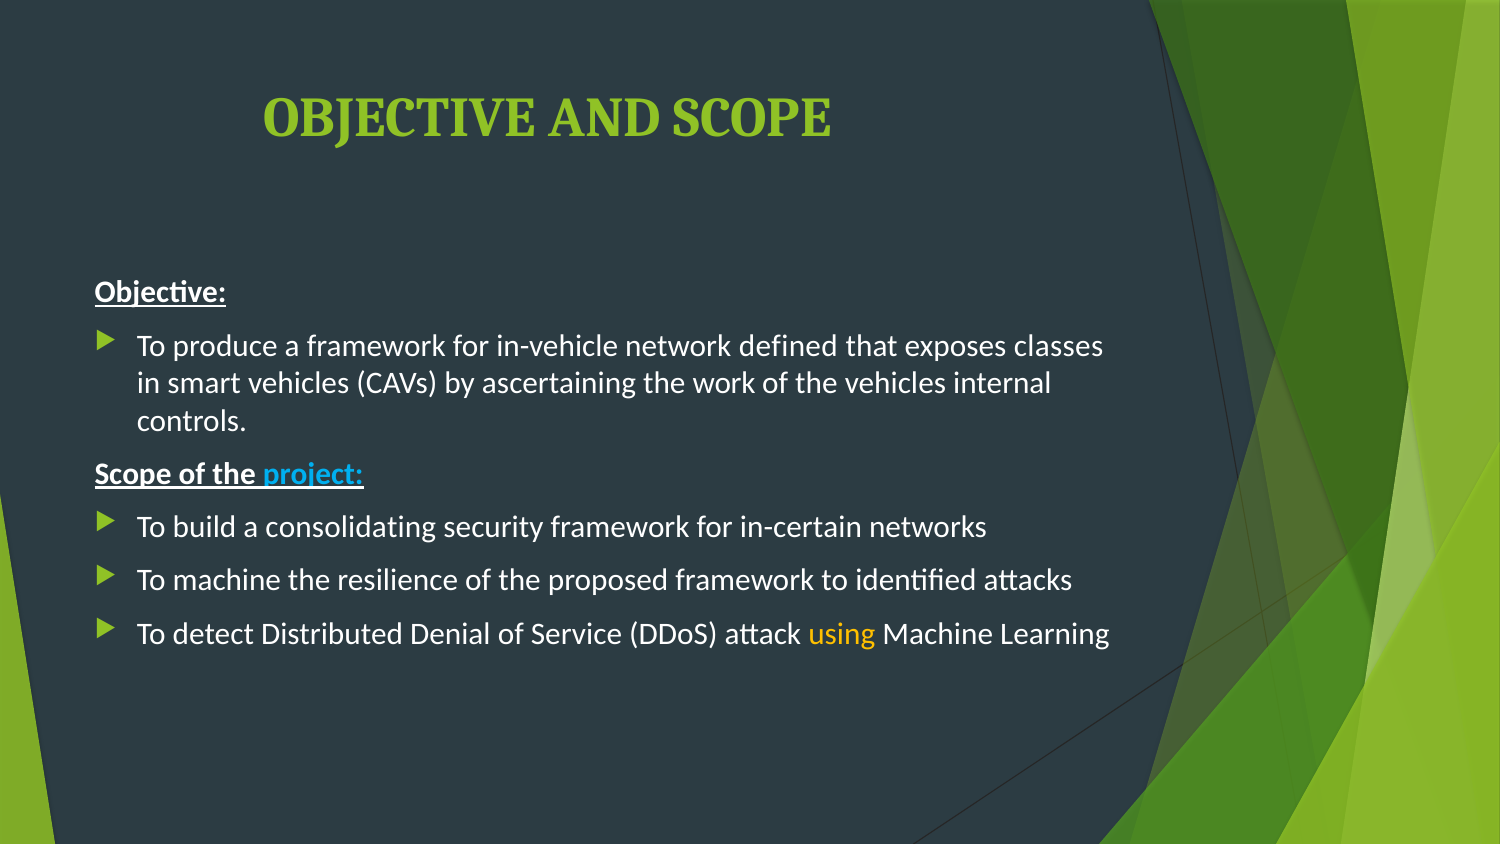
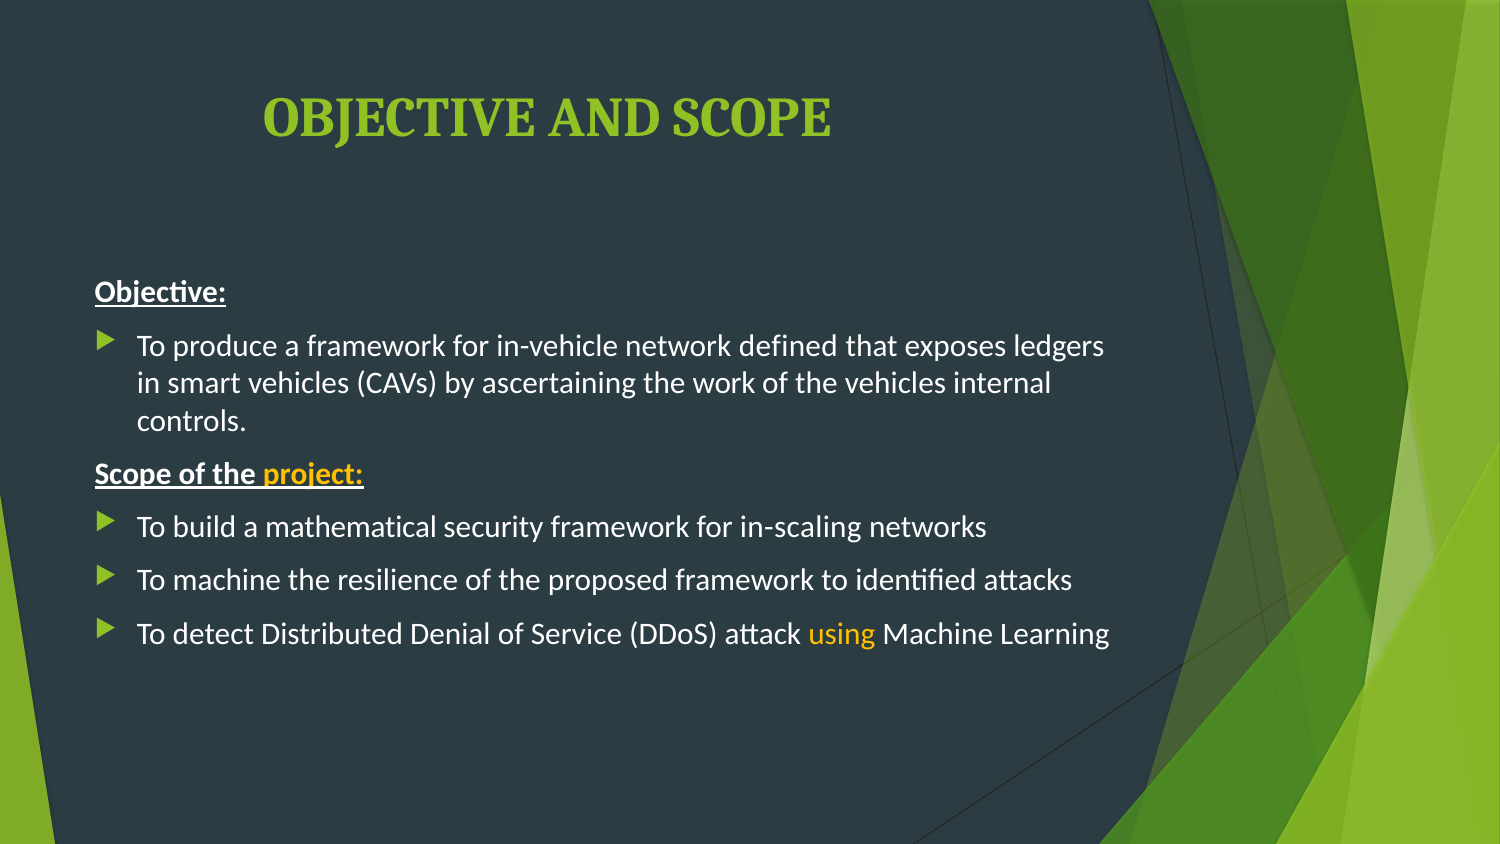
classes: classes -> ledgers
project colour: light blue -> yellow
consolidating: consolidating -> mathematical
in-certain: in-certain -> in-scaling
